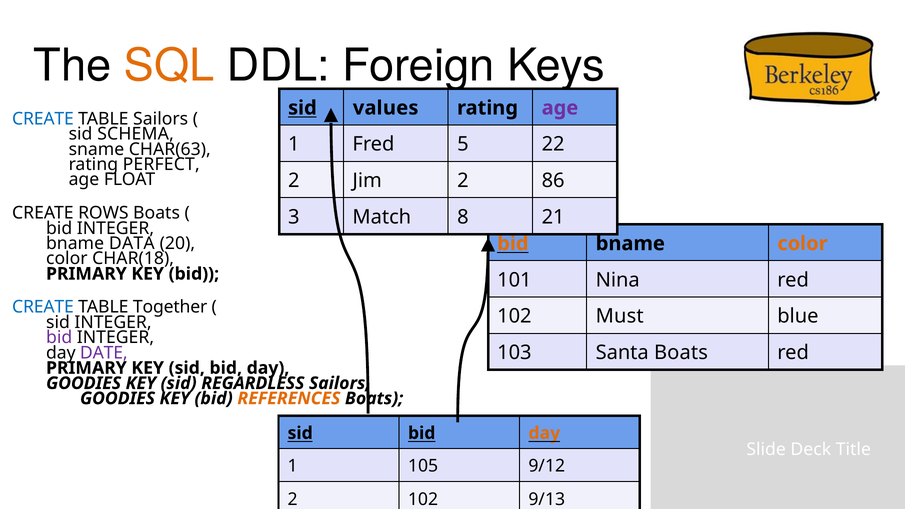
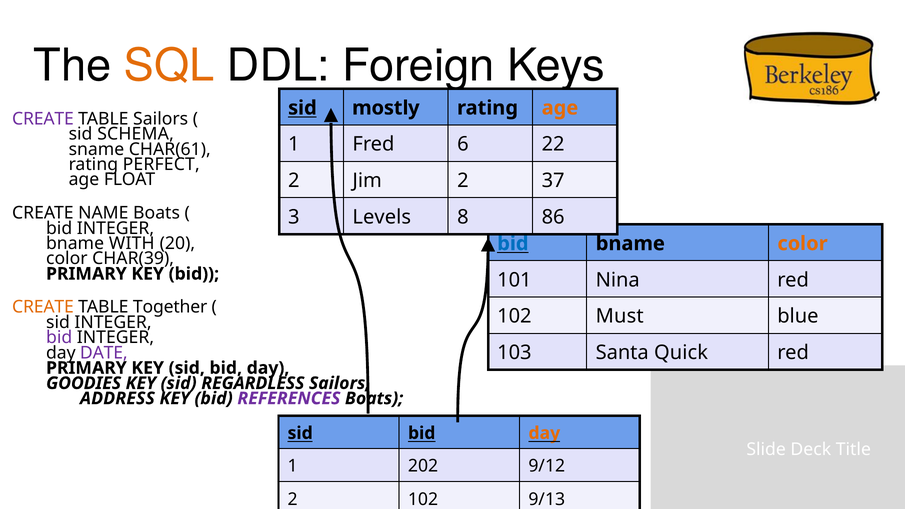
values: values -> mostly
age at (560, 108) colour: purple -> orange
CREATE at (43, 119) colour: blue -> purple
5: 5 -> 6
CHAR(63: CHAR(63 -> CHAR(61
86: 86 -> 37
ROWS: ROWS -> NAME
Match: Match -> Levels
21: 21 -> 86
DATA: DATA -> WITH
bid at (513, 244) colour: orange -> blue
CHAR(18: CHAR(18 -> CHAR(39
CREATE at (43, 307) colour: blue -> orange
Santa Boats: Boats -> Quick
GOODIES at (118, 398): GOODIES -> ADDRESS
REFERENCES colour: orange -> purple
105: 105 -> 202
